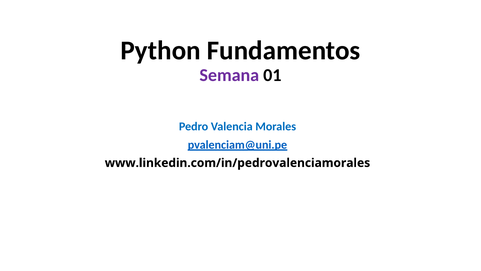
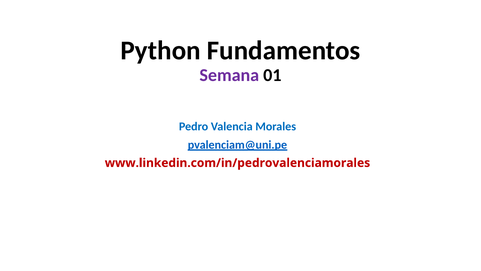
www.linkedin.com/in/pedrovalenciamorales colour: black -> red
